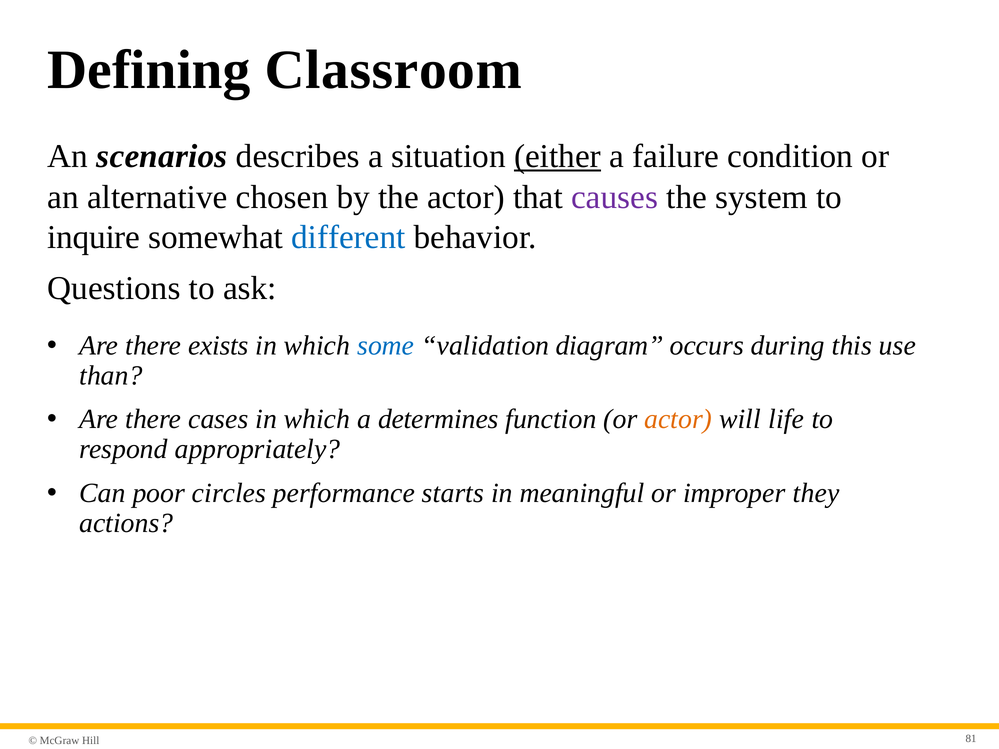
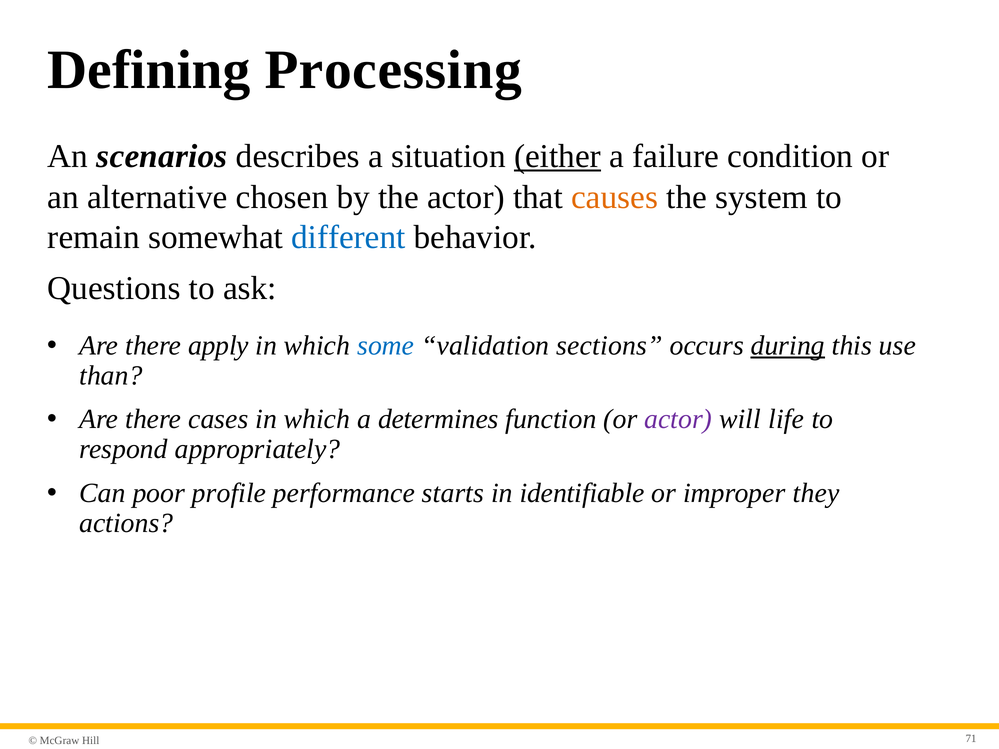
Classroom: Classroom -> Processing
causes colour: purple -> orange
inquire: inquire -> remain
exists: exists -> apply
diagram: diagram -> sections
during underline: none -> present
actor at (678, 419) colour: orange -> purple
circles: circles -> profile
meaningful: meaningful -> identifiable
81: 81 -> 71
